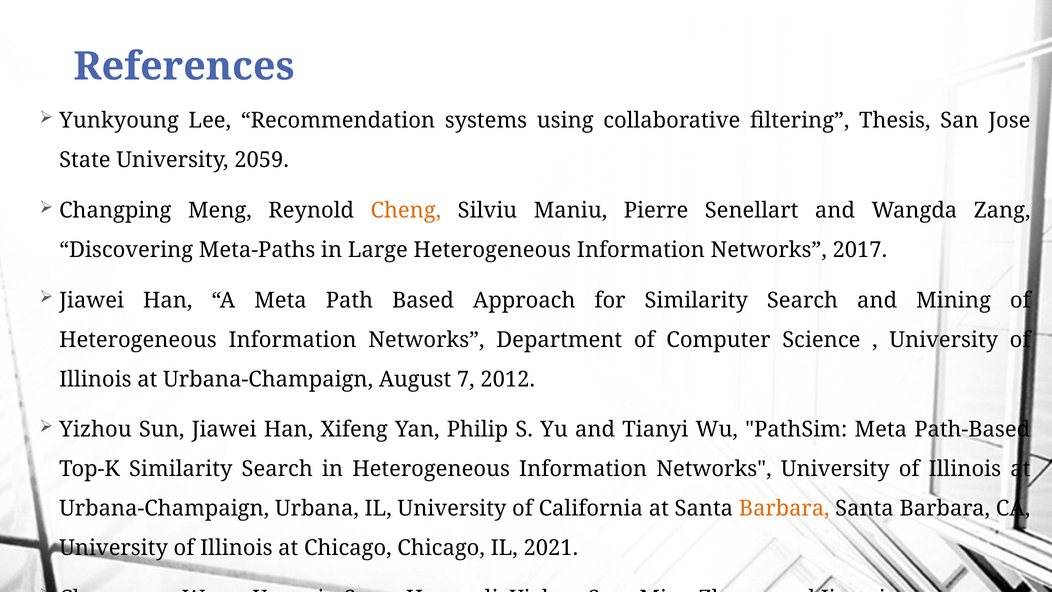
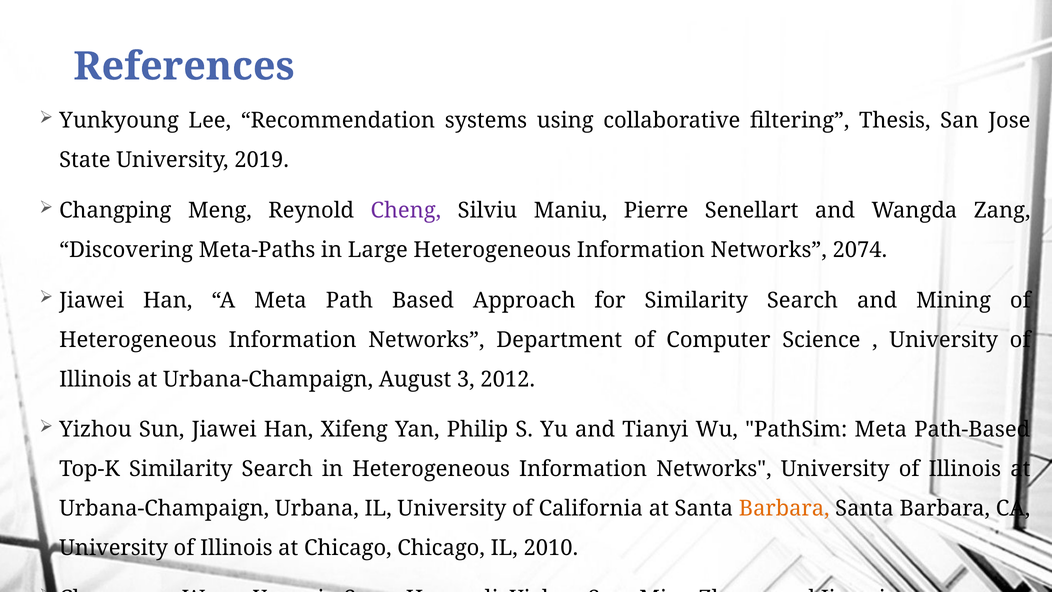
2059: 2059 -> 2019
Cheng colour: orange -> purple
2017: 2017 -> 2074
7: 7 -> 3
2021: 2021 -> 2010
